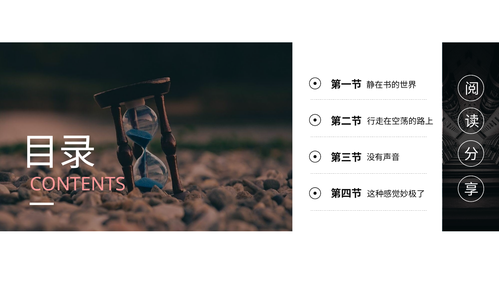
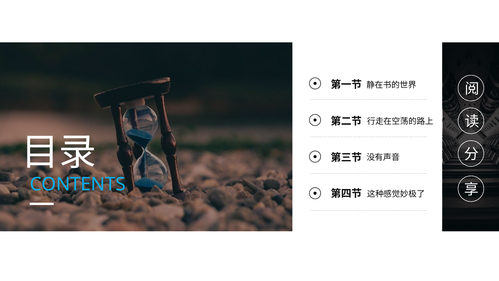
CONTENTS colour: pink -> light blue
